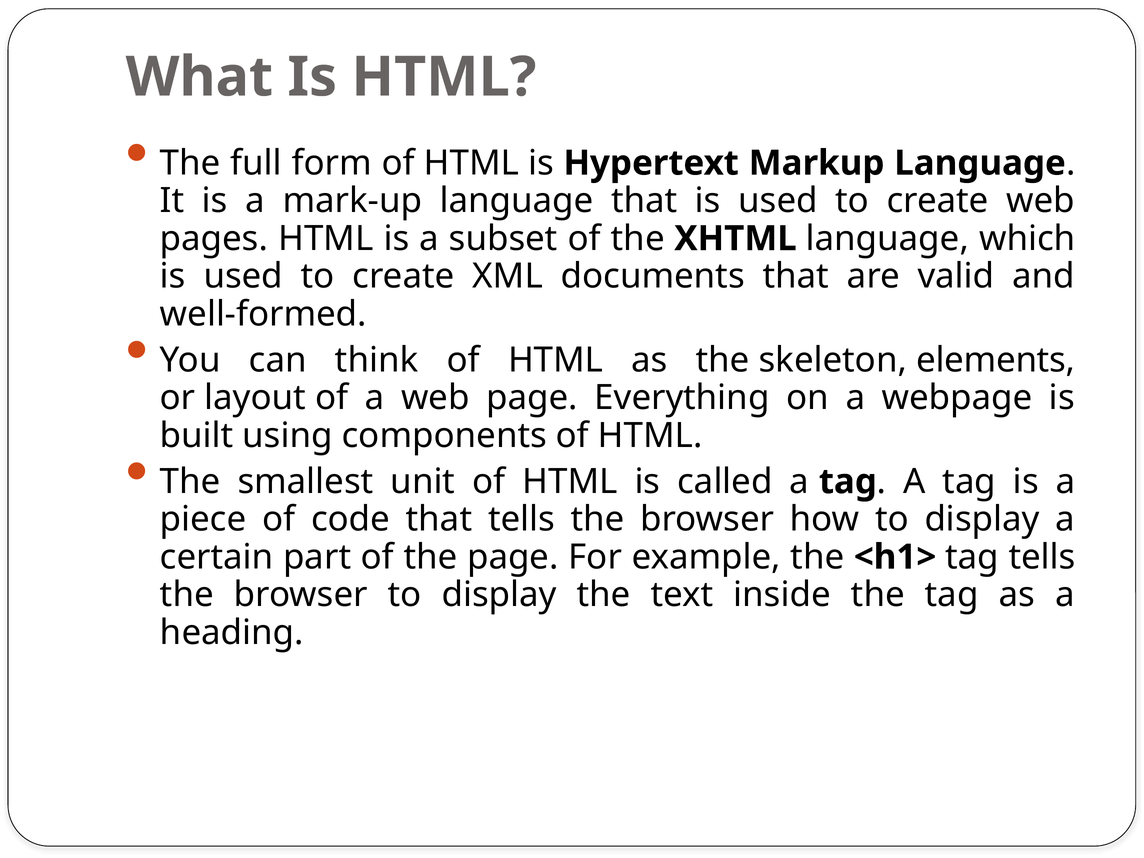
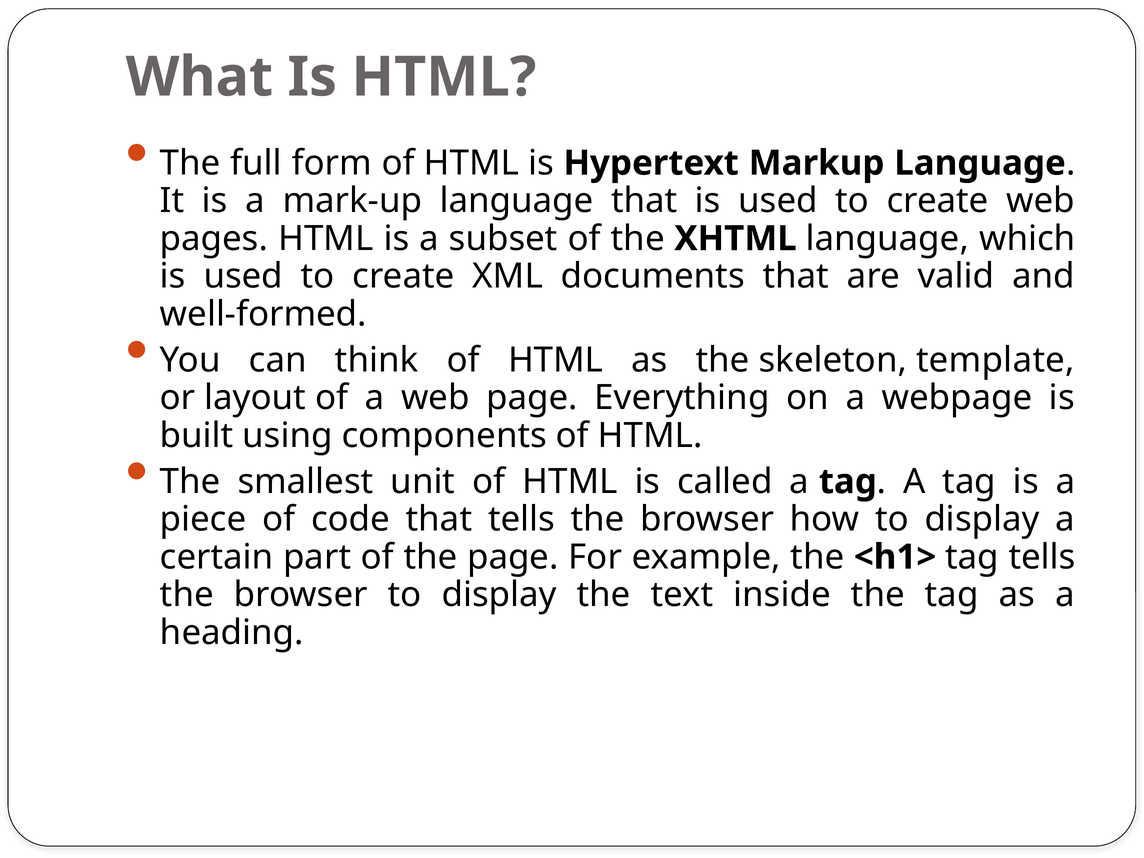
elements: elements -> template
